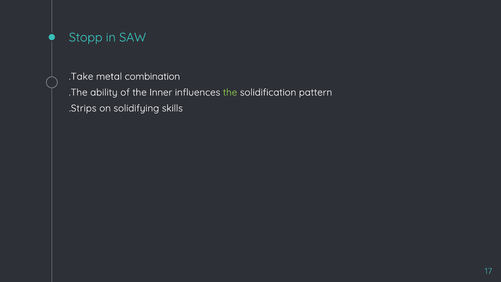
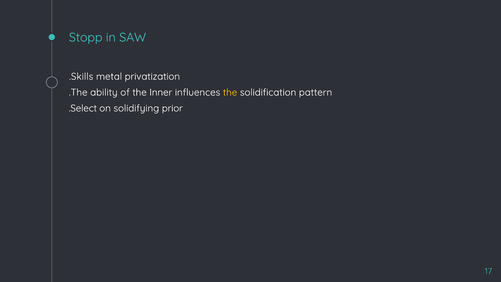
.Take: .Take -> .Skills
combination: combination -> privatization
the at (230, 92) colour: light green -> yellow
.Strips: .Strips -> .Select
skills: skills -> prior
